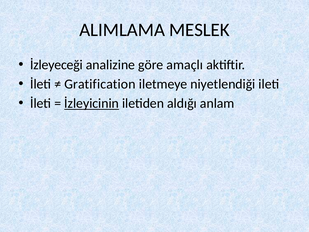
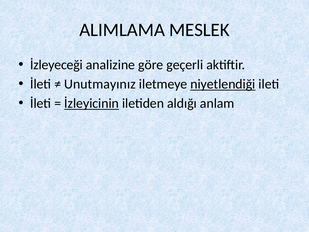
amaçlı: amaçlı -> geçerli
Gratification: Gratification -> Unutmayınız
niyetlendiği underline: none -> present
